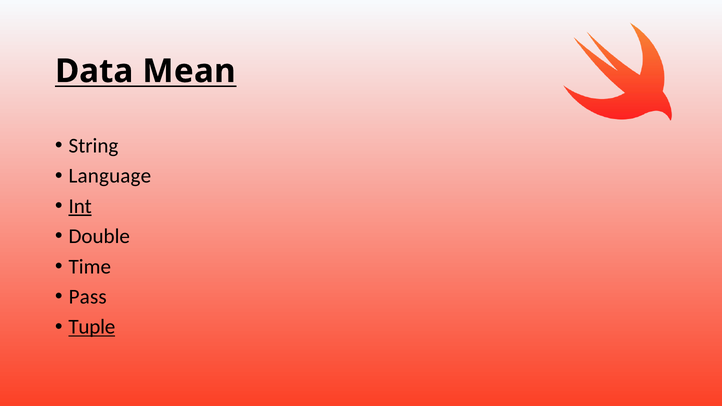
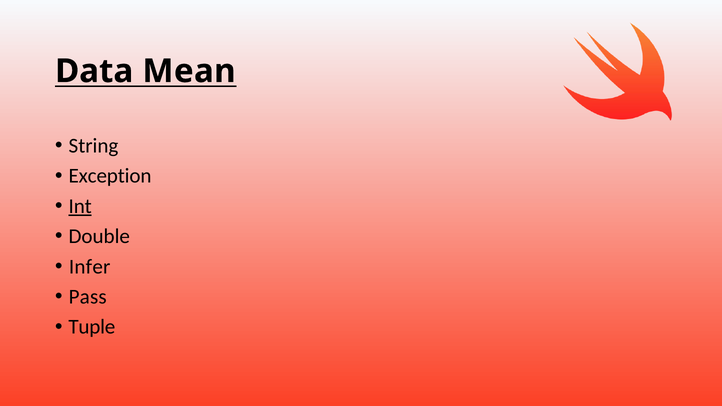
Language: Language -> Exception
Time: Time -> Infer
Tuple underline: present -> none
